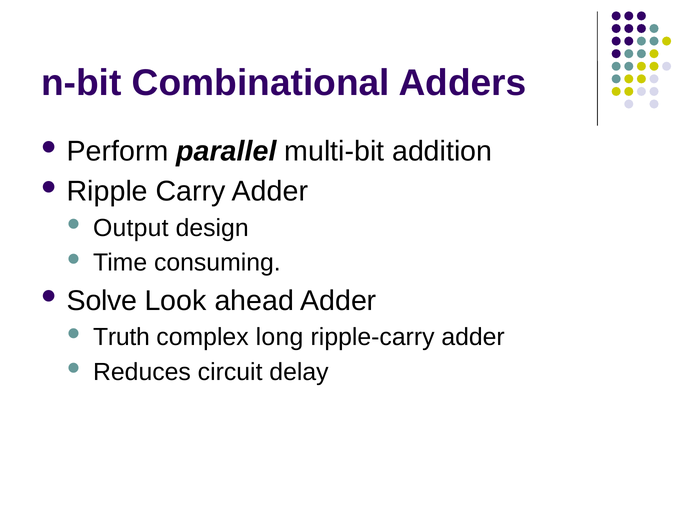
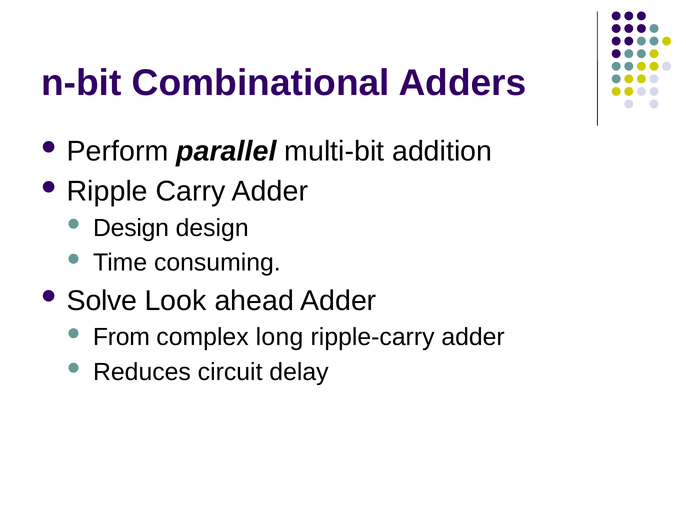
Output at (131, 228): Output -> Design
Truth: Truth -> From
